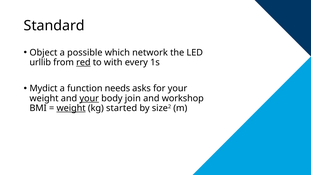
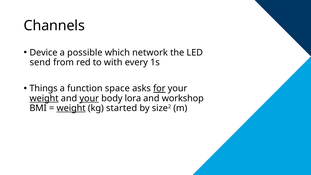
Standard: Standard -> Channels
Object: Object -> Device
urllib: urllib -> send
red underline: present -> none
Mydict: Mydict -> Things
needs: needs -> space
for underline: none -> present
weight at (44, 98) underline: none -> present
join: join -> lora
